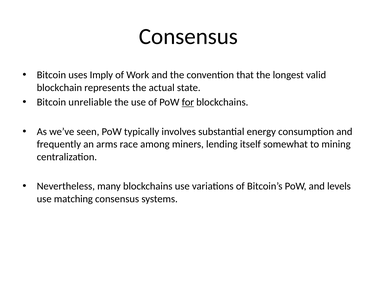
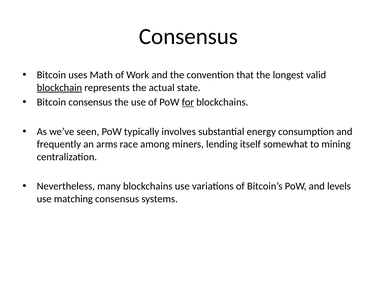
Imply: Imply -> Math
blockchain underline: none -> present
Bitcoin unreliable: unreliable -> consensus
